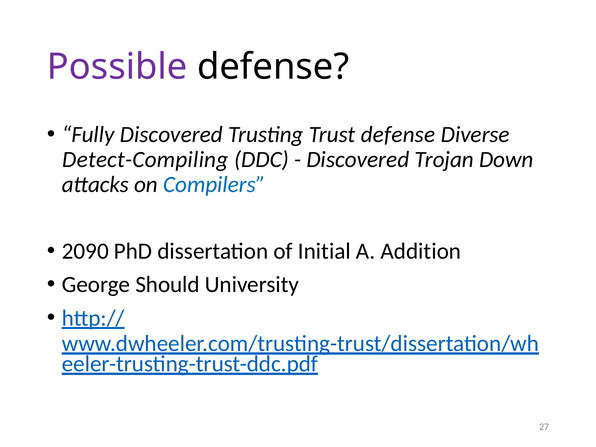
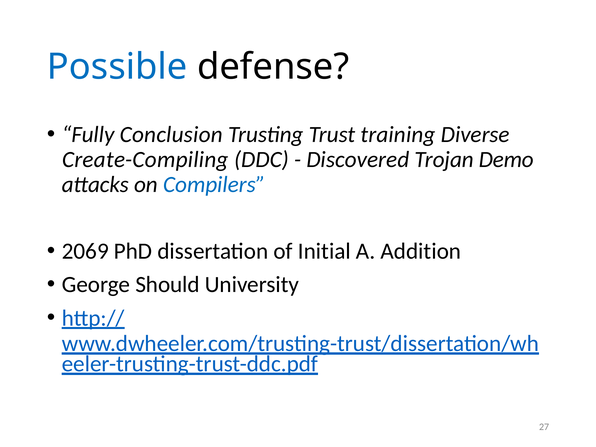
Possible colour: purple -> blue
Fully Discovered: Discovered -> Conclusion
Trust defense: defense -> training
Detect-Compiling: Detect-Compiling -> Create-Compiling
Down: Down -> Demo
2090: 2090 -> 2069
